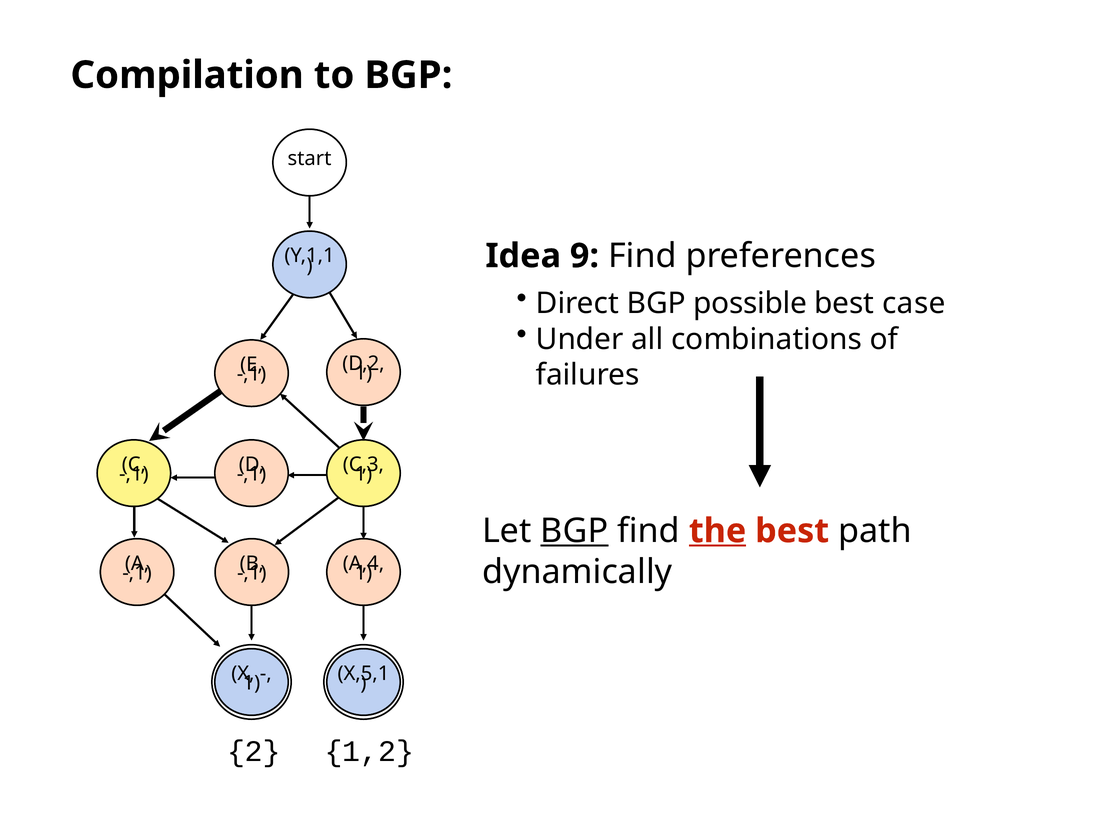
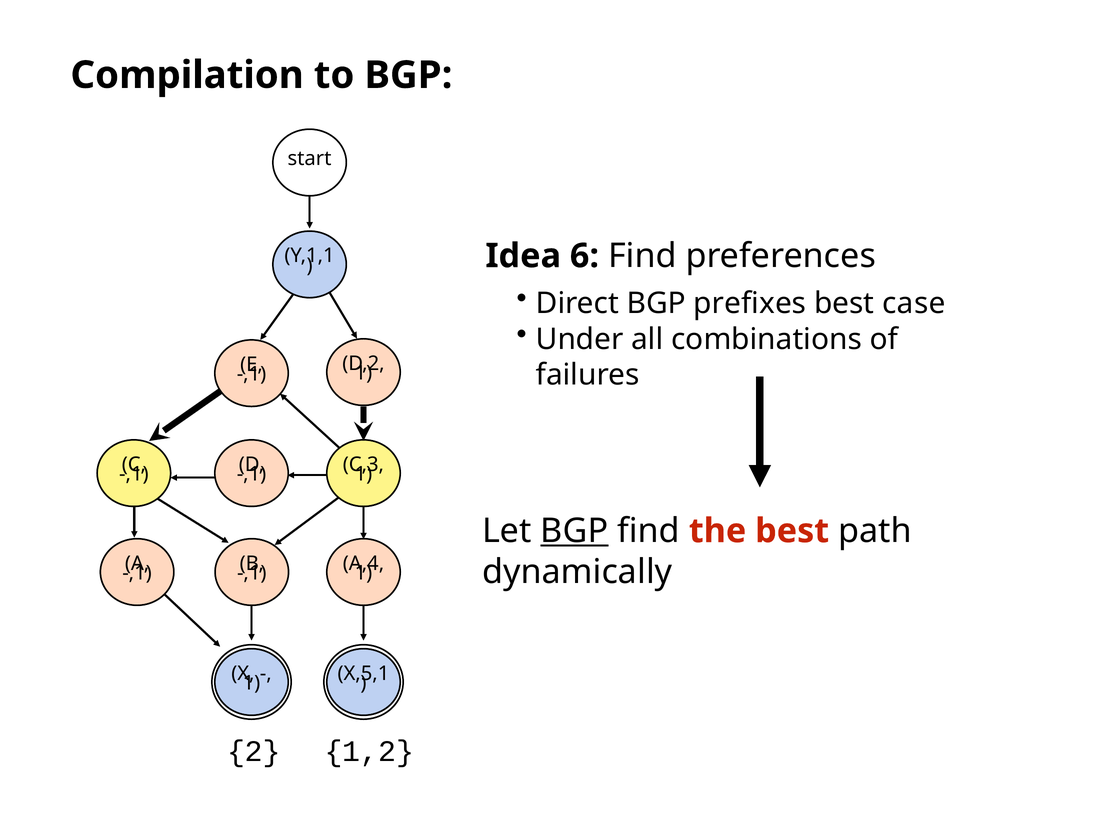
9: 9 -> 6
possible: possible -> prefixes
the underline: present -> none
